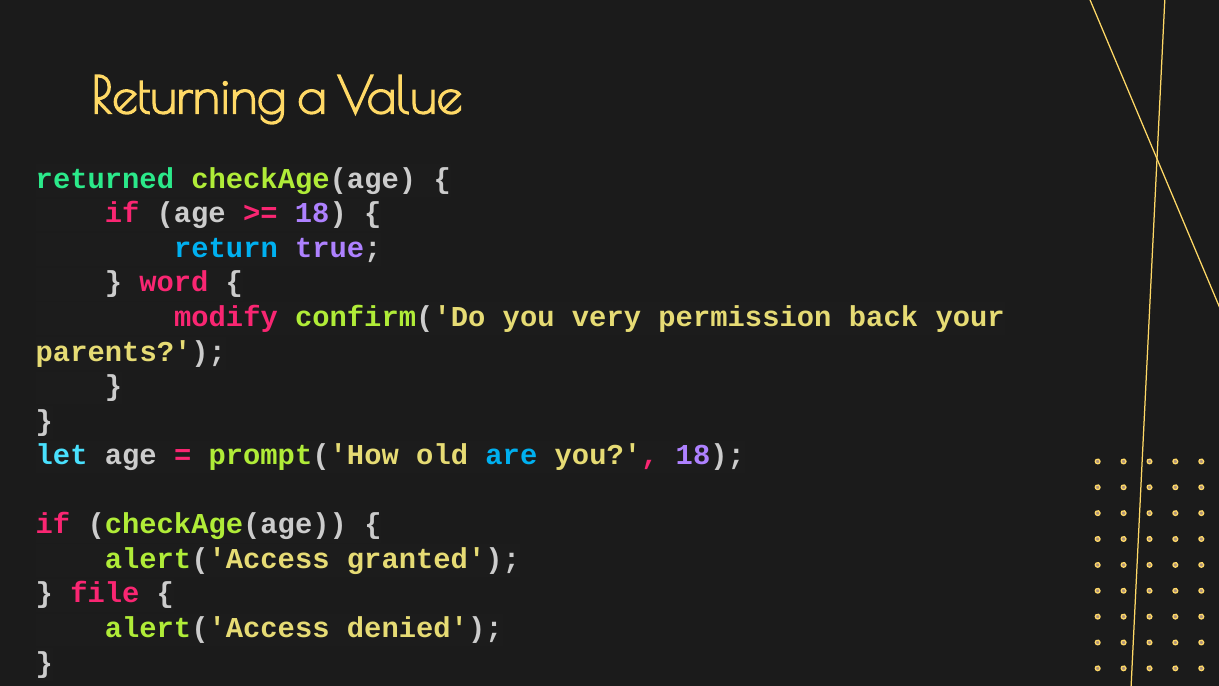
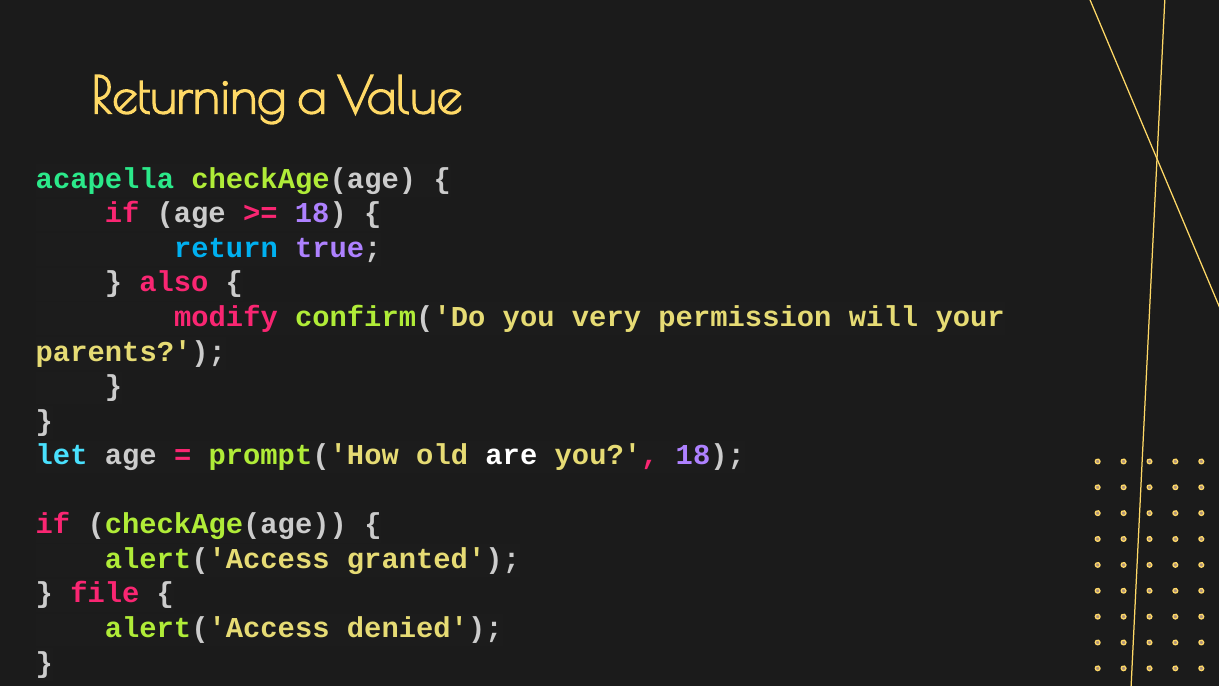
returned: returned -> acapella
word: word -> also
back: back -> will
are colour: light blue -> white
